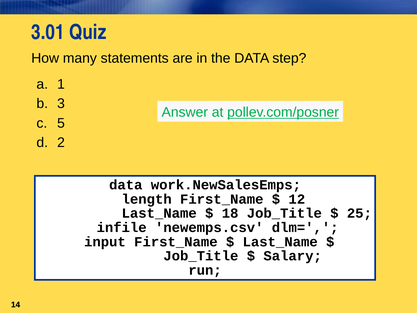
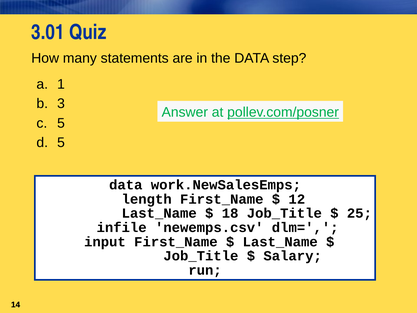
2 at (61, 142): 2 -> 5
